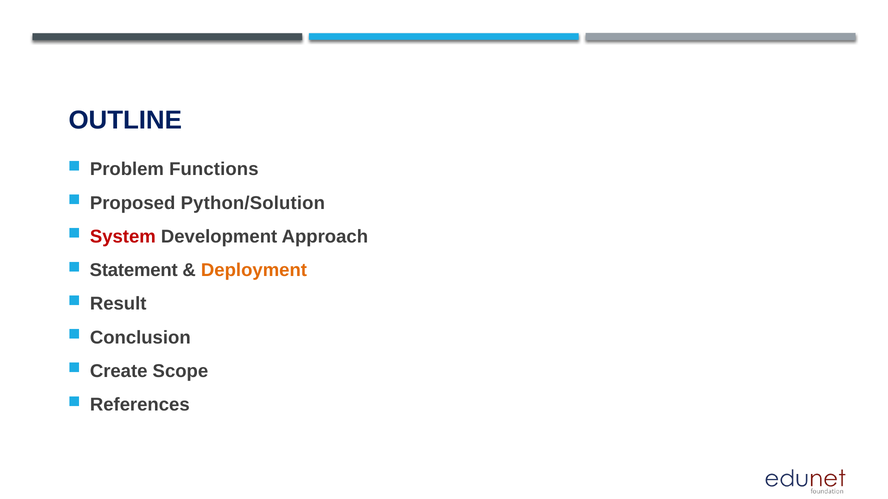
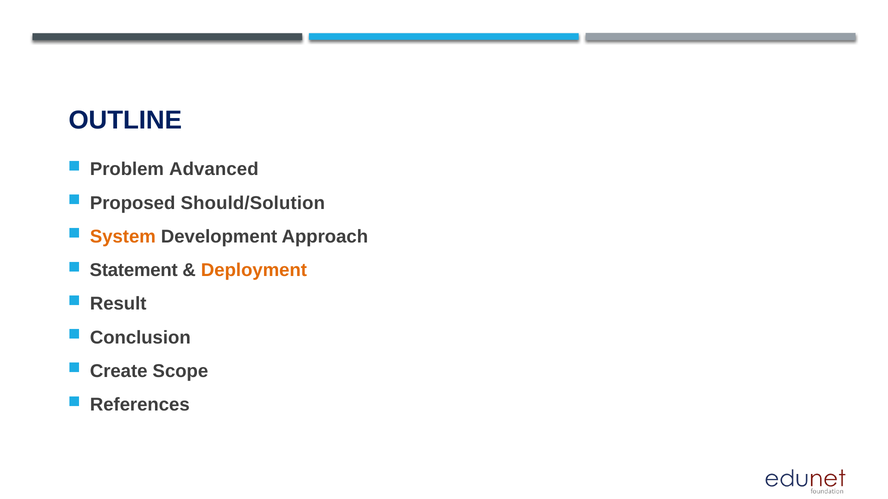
Functions: Functions -> Advanced
Python/Solution: Python/Solution -> Should/Solution
System colour: red -> orange
